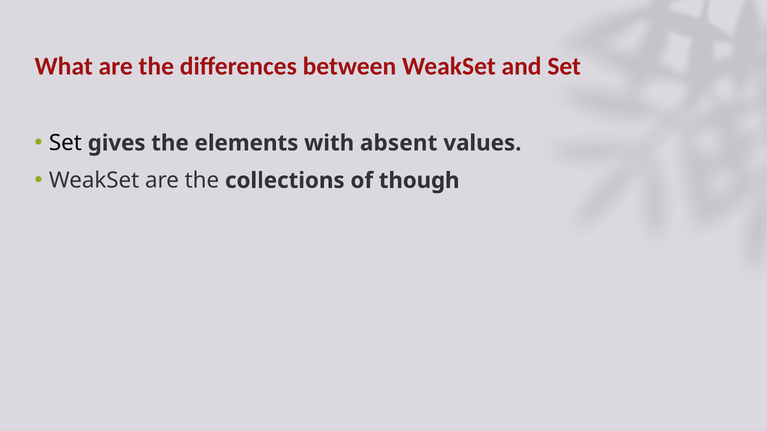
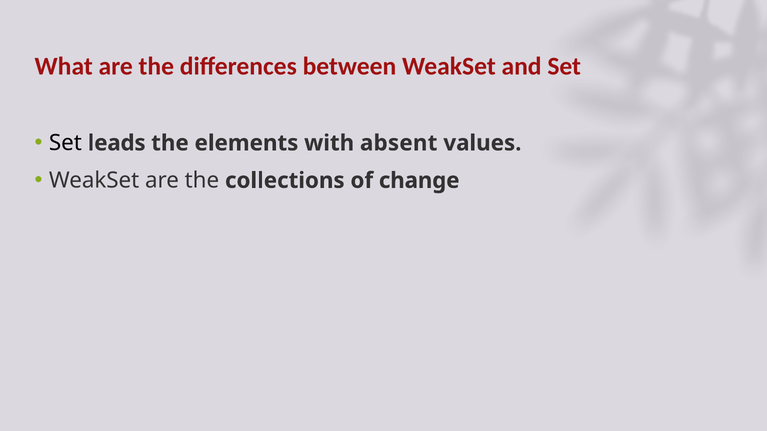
gives: gives -> leads
though: though -> change
